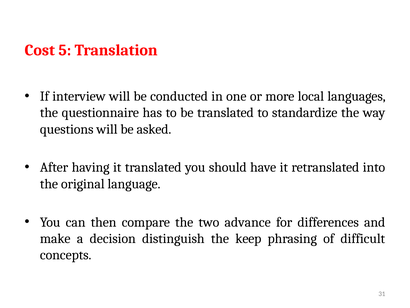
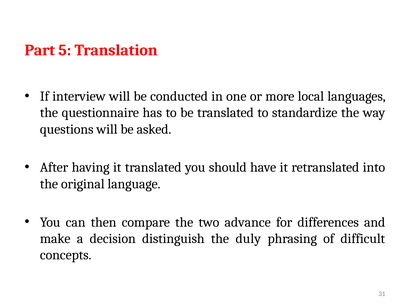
Cost: Cost -> Part
keep: keep -> duly
